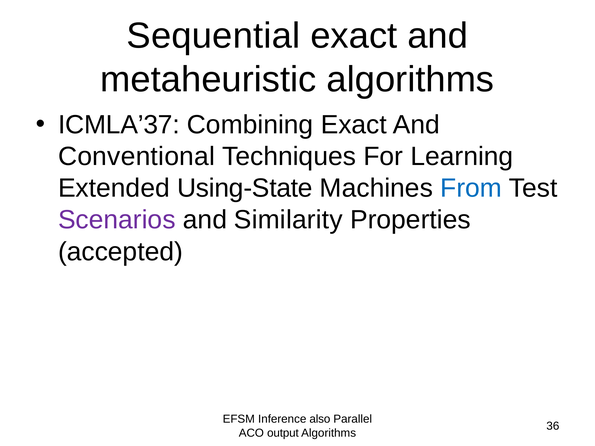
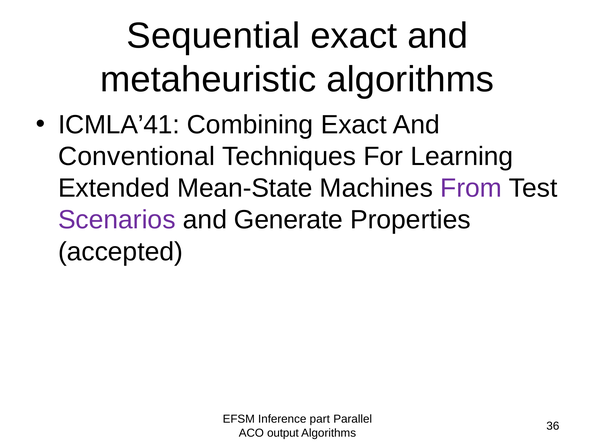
ICMLA’37: ICMLA’37 -> ICMLA’41
Using-State: Using-State -> Mean-State
From colour: blue -> purple
Similarity: Similarity -> Generate
also: also -> part
